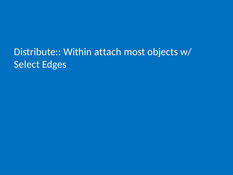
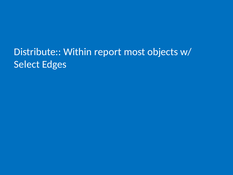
attach: attach -> report
